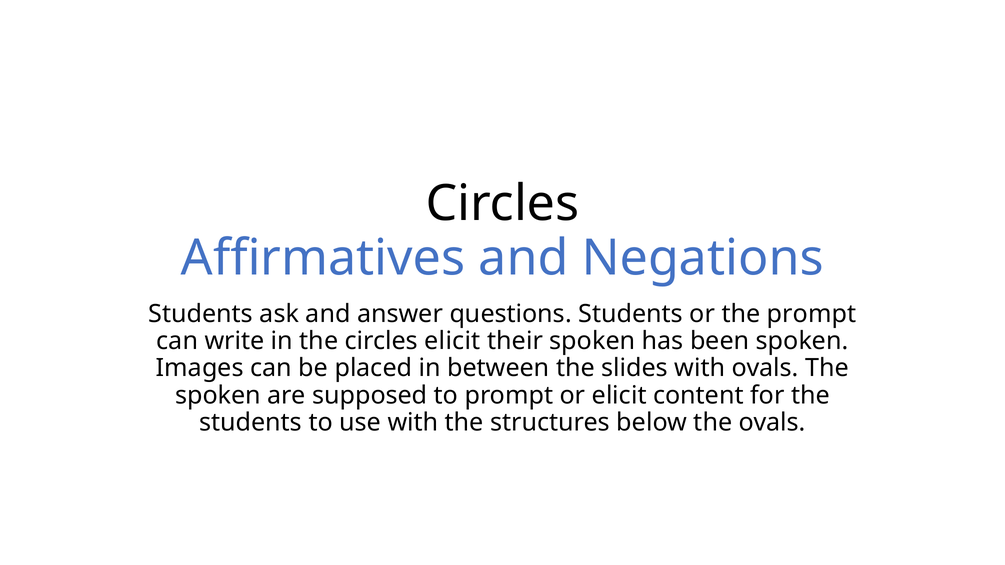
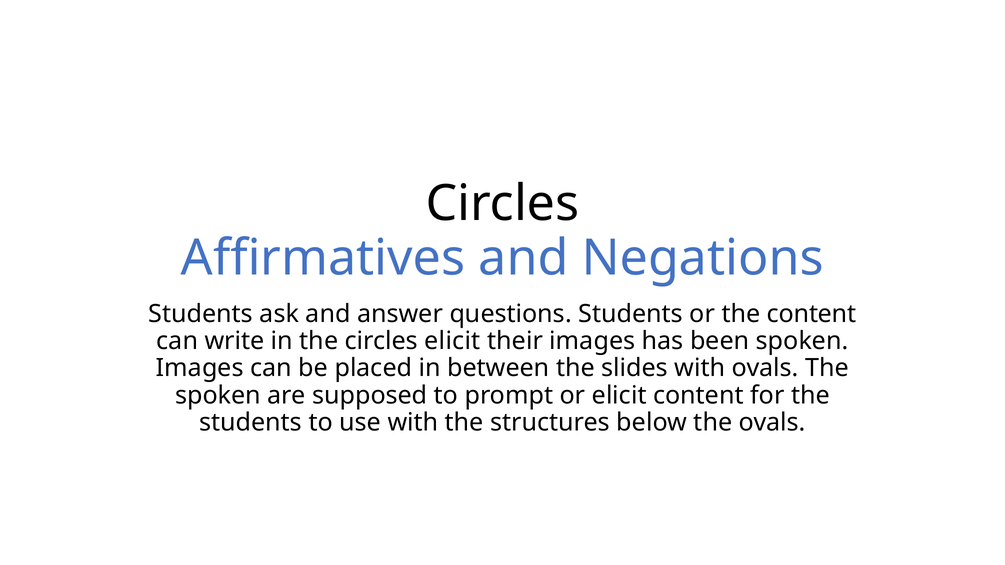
the prompt: prompt -> content
their spoken: spoken -> images
